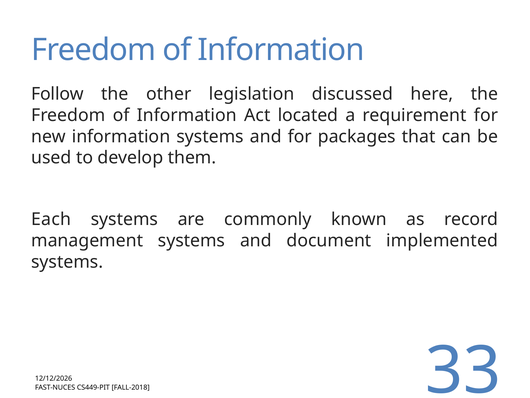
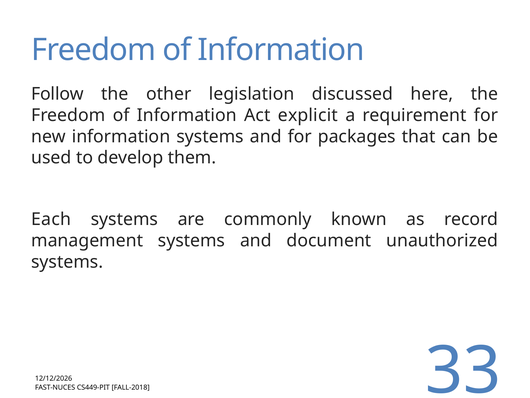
located: located -> explicit
implemented: implemented -> unauthorized
